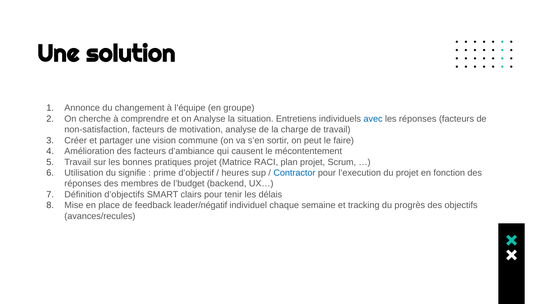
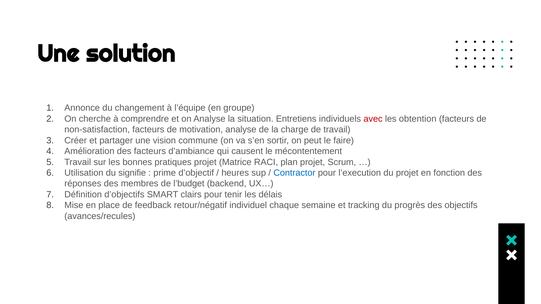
avec colour: blue -> red
les réponses: réponses -> obtention
leader/négatif: leader/négatif -> retour/négatif
